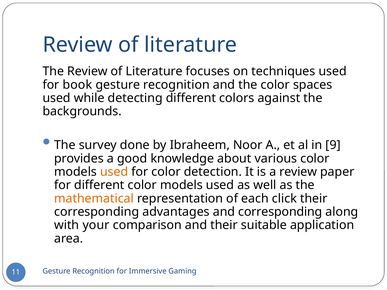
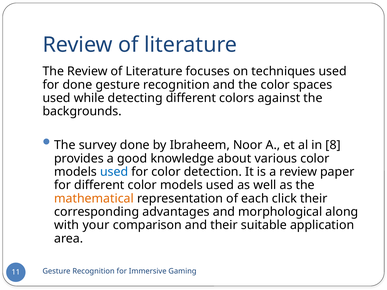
for book: book -> done
9: 9 -> 8
used at (114, 172) colour: orange -> blue
and corresponding: corresponding -> morphological
